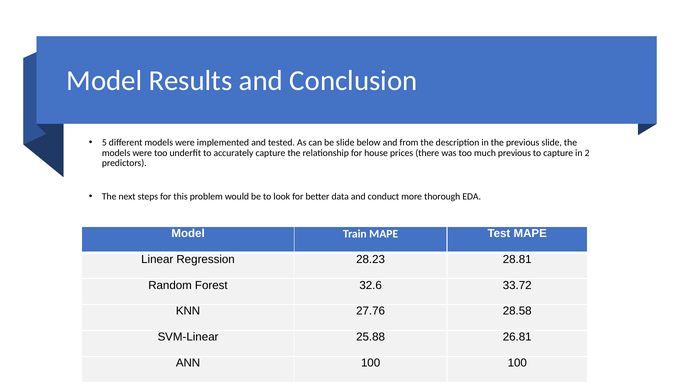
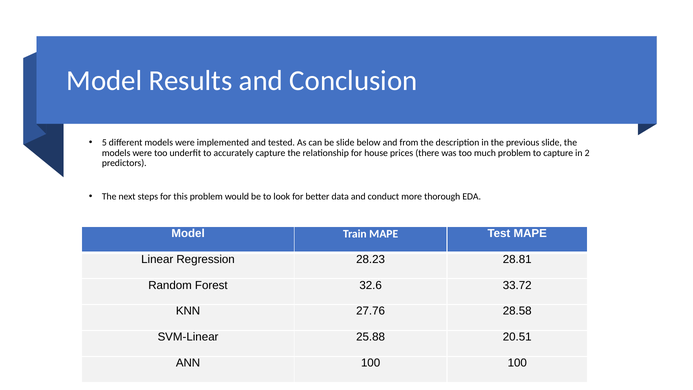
much previous: previous -> problem
26.81: 26.81 -> 20.51
